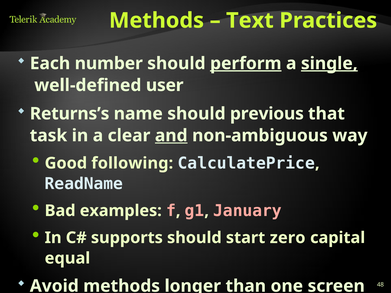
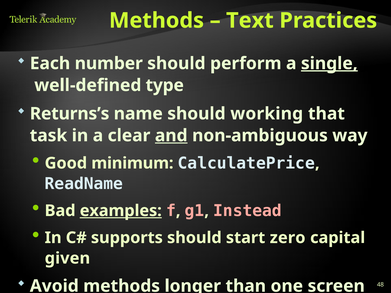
perform underline: present -> none
user: user -> type
previous: previous -> working
following: following -> minimum
examples underline: none -> present
January: January -> Instead
equal: equal -> given
